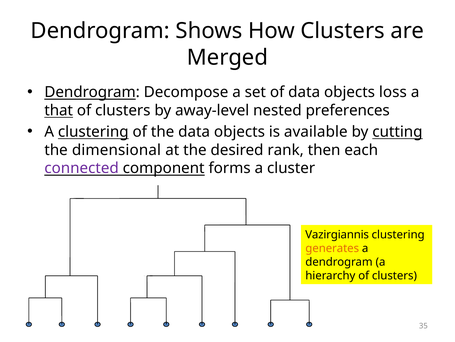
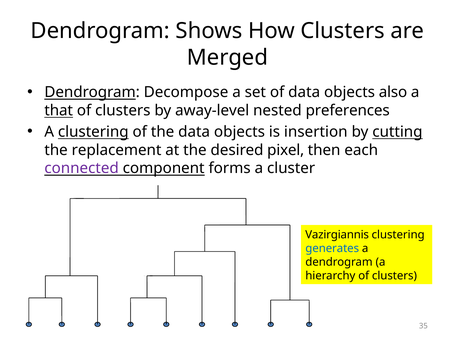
loss: loss -> also
available: available -> insertion
dimensional: dimensional -> replacement
rank: rank -> pixel
generates colour: orange -> blue
